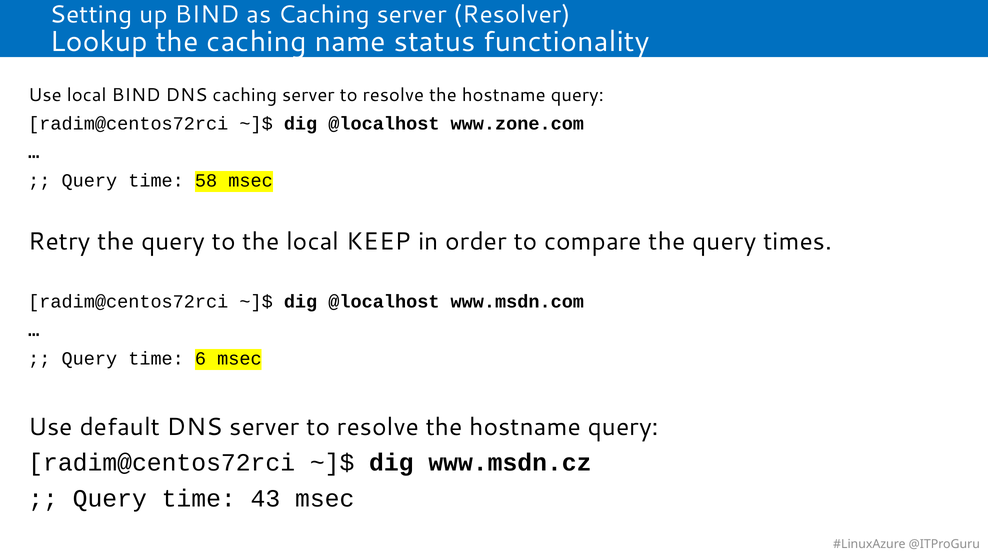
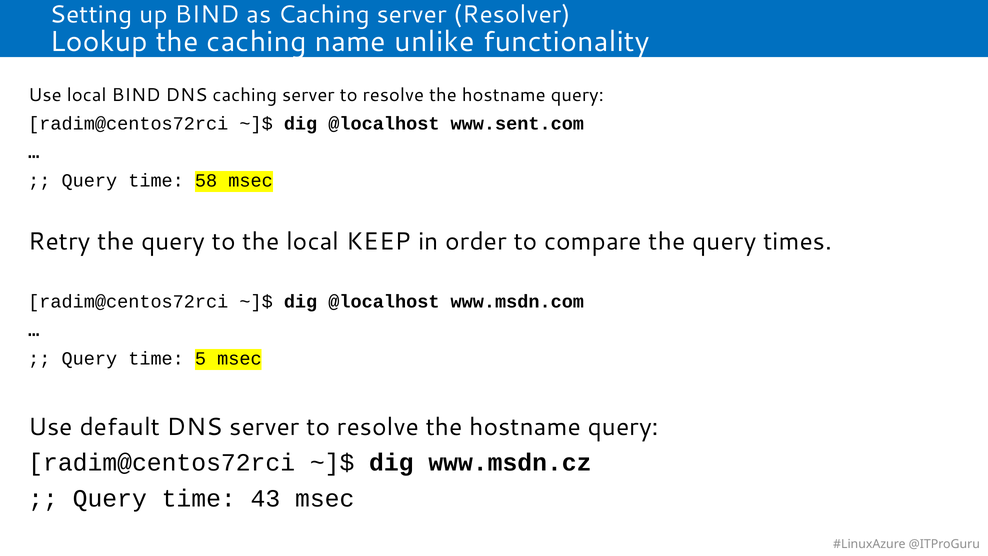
status: status -> unlike
www.zone.com: www.zone.com -> www.sent.com
6: 6 -> 5
